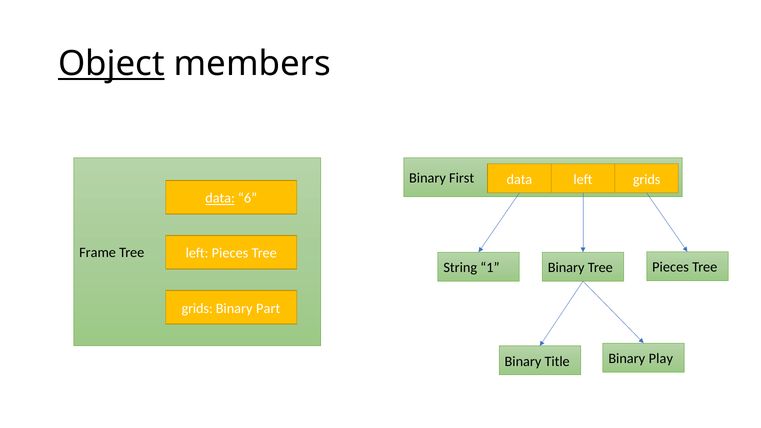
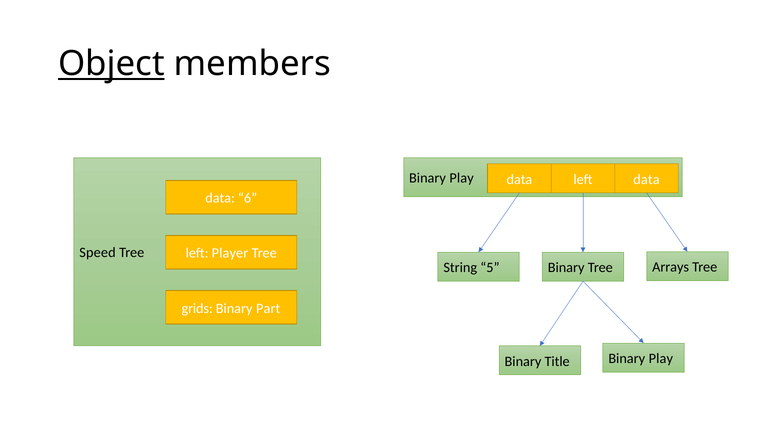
First at (462, 178): First -> Play
left grids: grids -> data
data at (220, 198) underline: present -> none
Frame: Frame -> Speed
left Pieces: Pieces -> Player
1: 1 -> 5
Tree Pieces: Pieces -> Arrays
